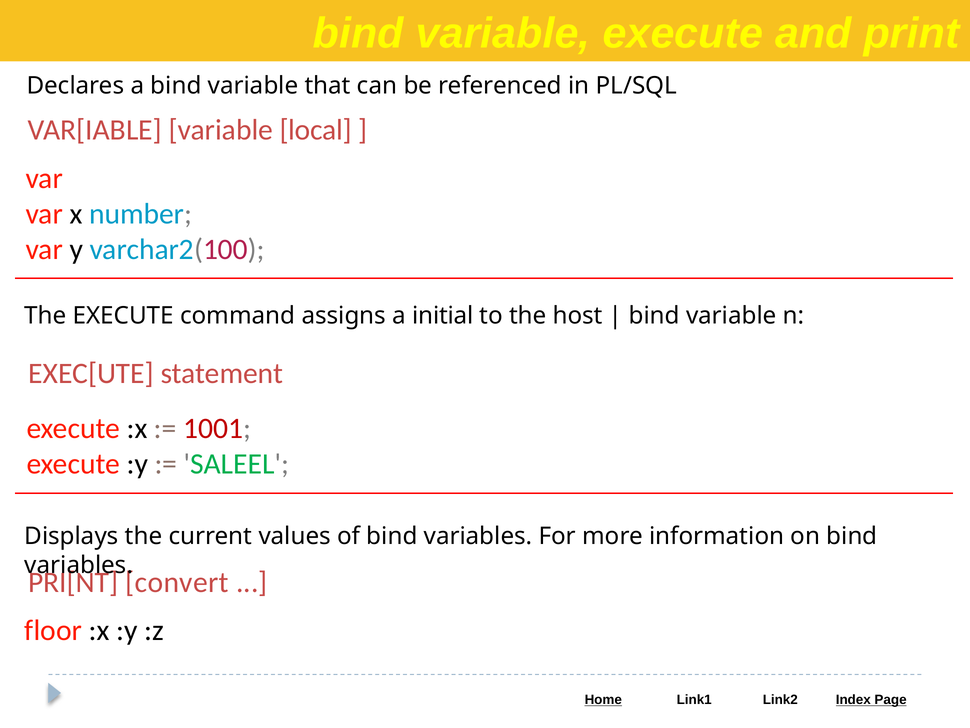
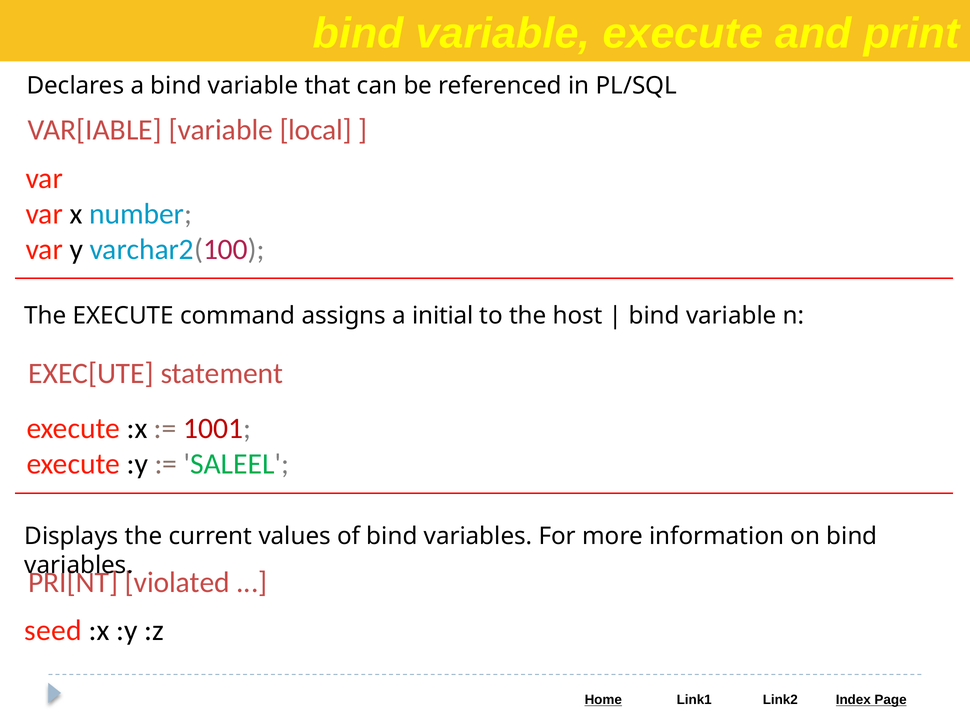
convert: convert -> violated
floor: floor -> seed
